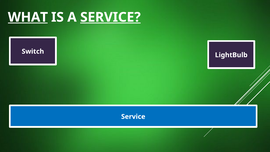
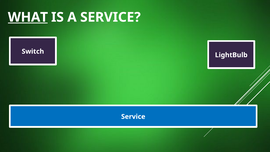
SERVICE at (110, 17) underline: present -> none
